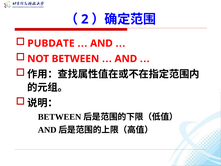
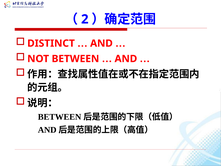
PUBDATE: PUBDATE -> DISTINCT
